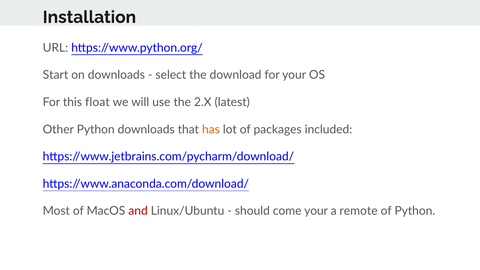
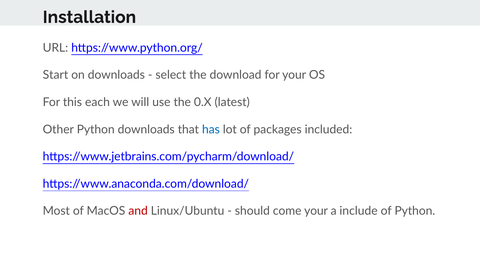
float: float -> each
2.X: 2.X -> 0.X
has colour: orange -> blue
remote: remote -> include
